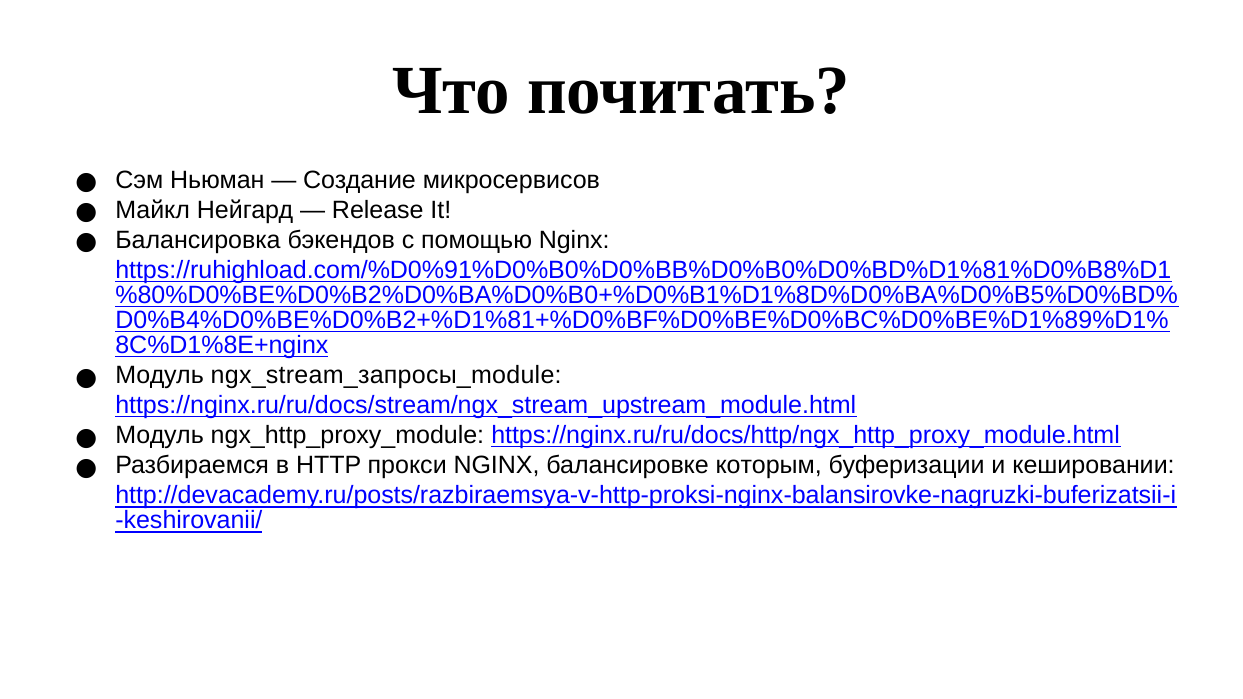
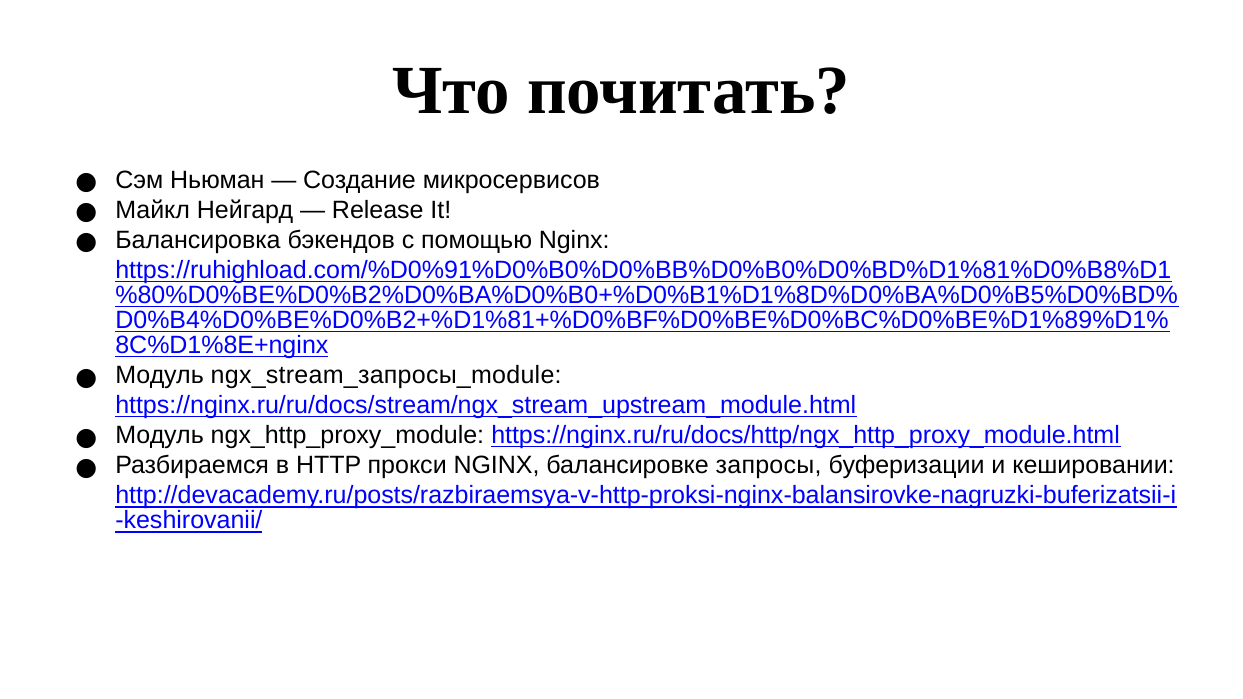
которым: которым -> запросы
